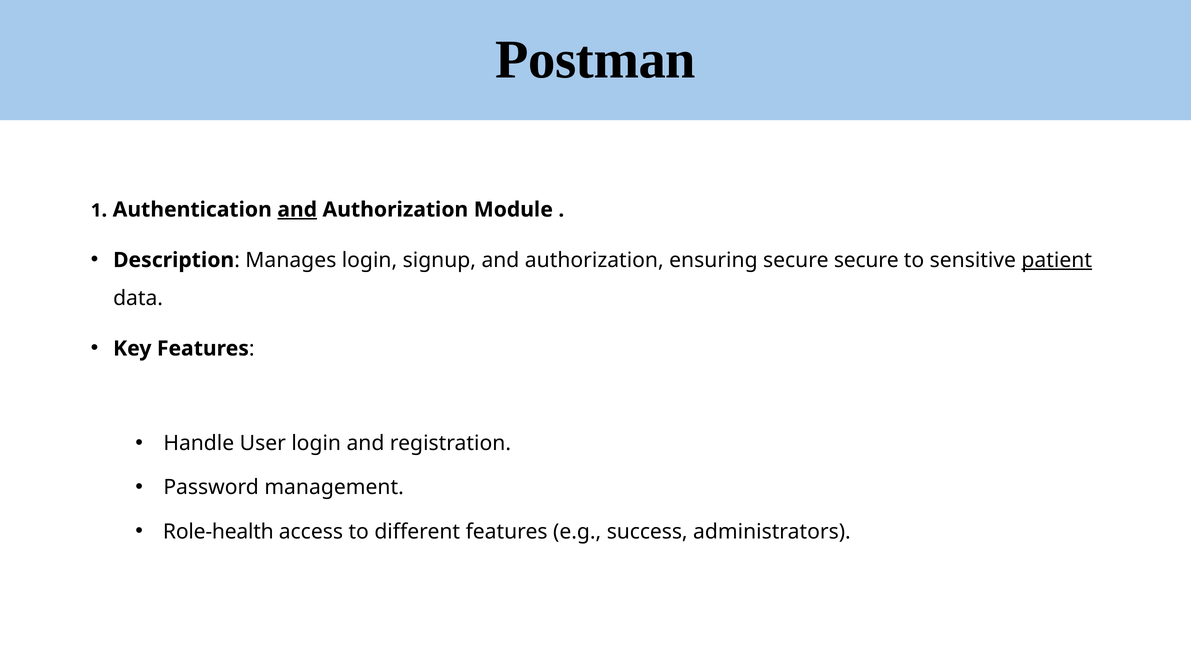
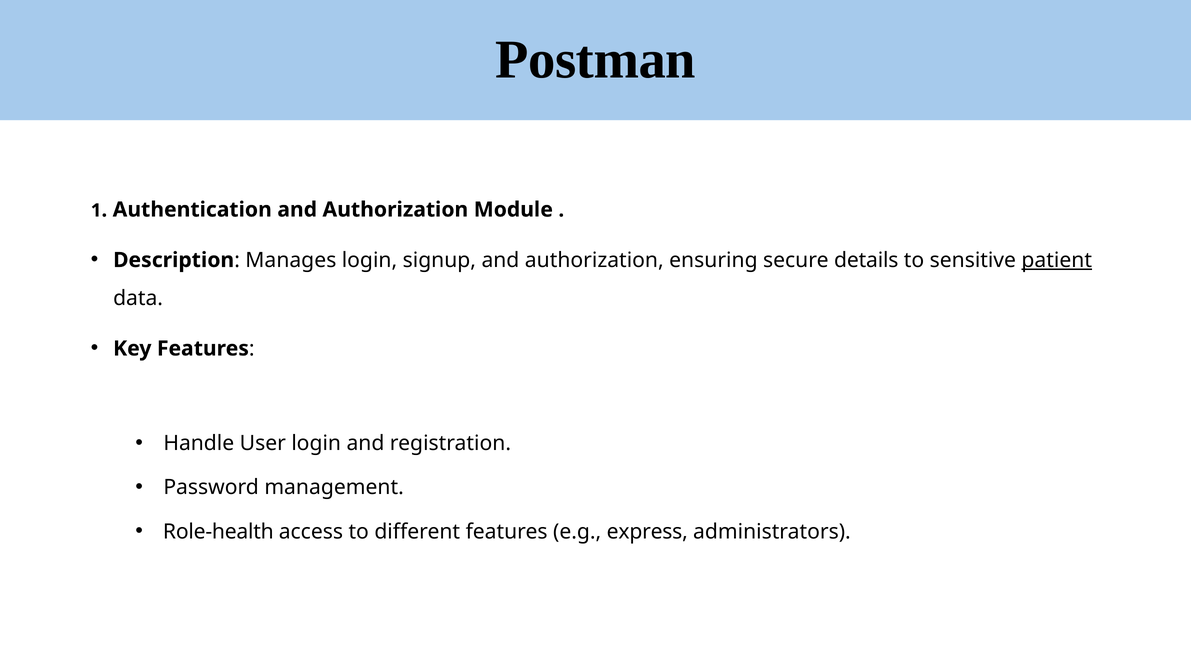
and at (297, 210) underline: present -> none
secure secure: secure -> details
success: success -> express
